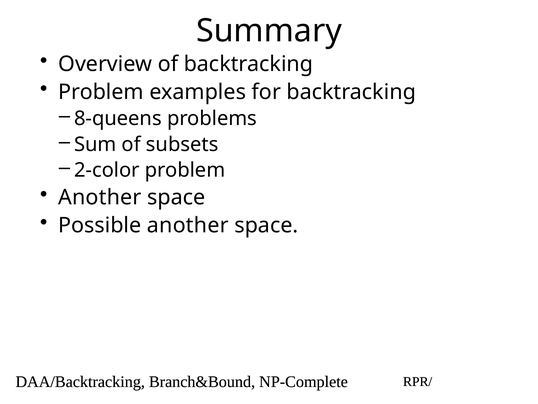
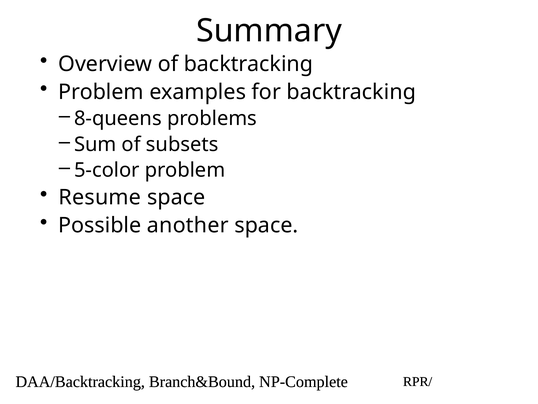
2-color: 2-color -> 5-color
Another at (100, 197): Another -> Resume
